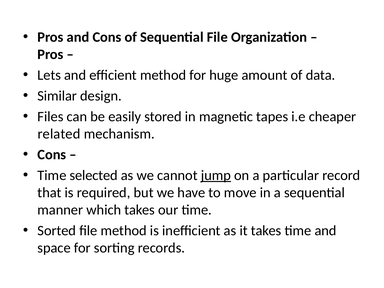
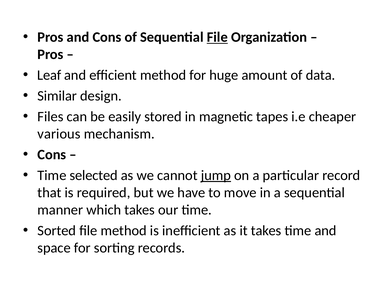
File at (217, 37) underline: none -> present
Lets: Lets -> Leaf
related: related -> various
